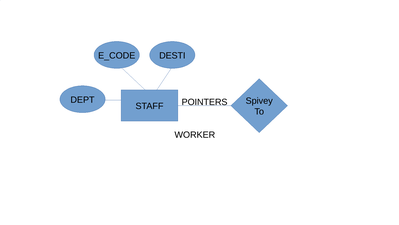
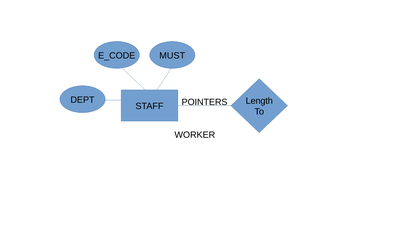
DESTI: DESTI -> MUST
Spivey: Spivey -> Length
